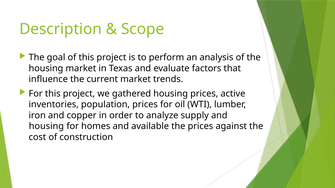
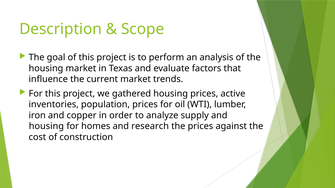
available: available -> research
